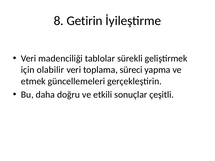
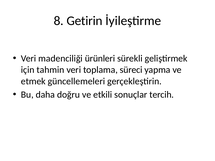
tablolar: tablolar -> ürünleri
olabilir: olabilir -> tahmin
çeşitli: çeşitli -> tercih
